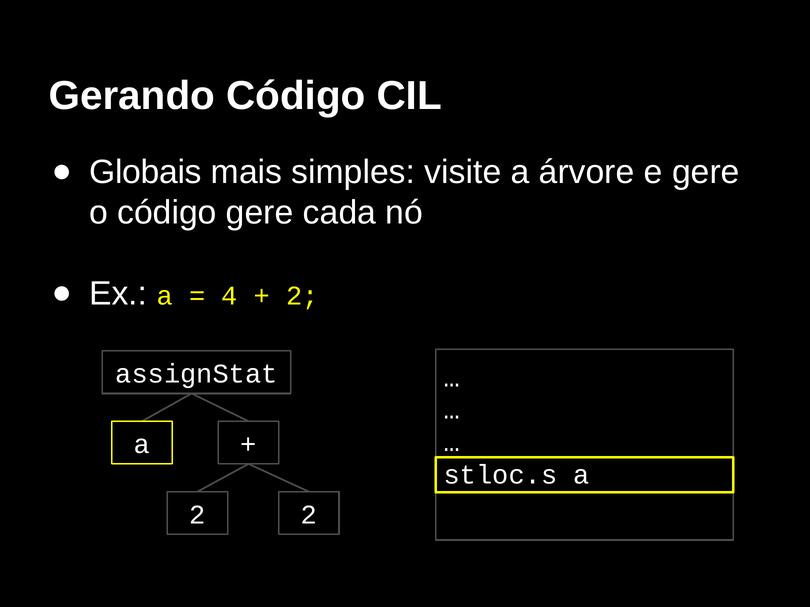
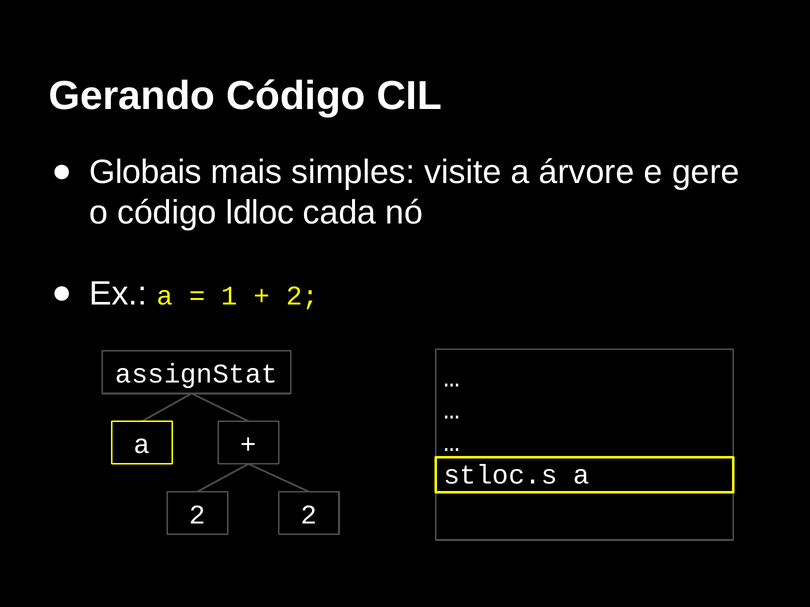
código gere: gere -> ldloc
4: 4 -> 1
